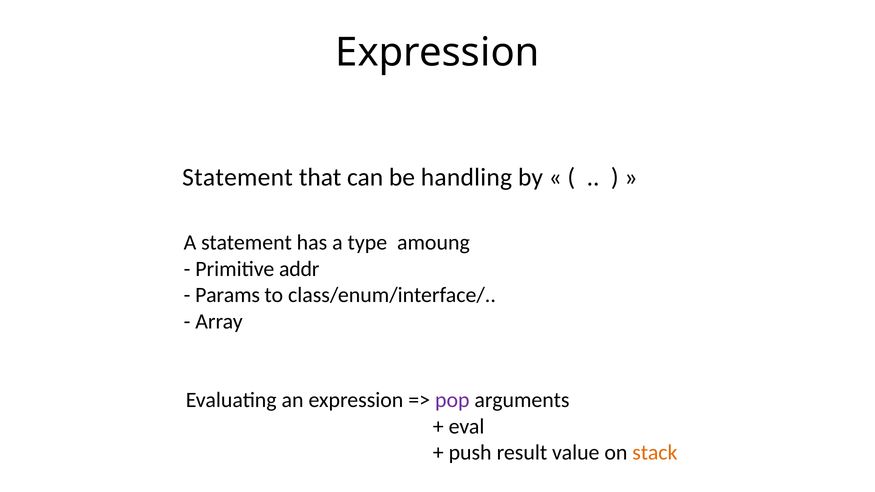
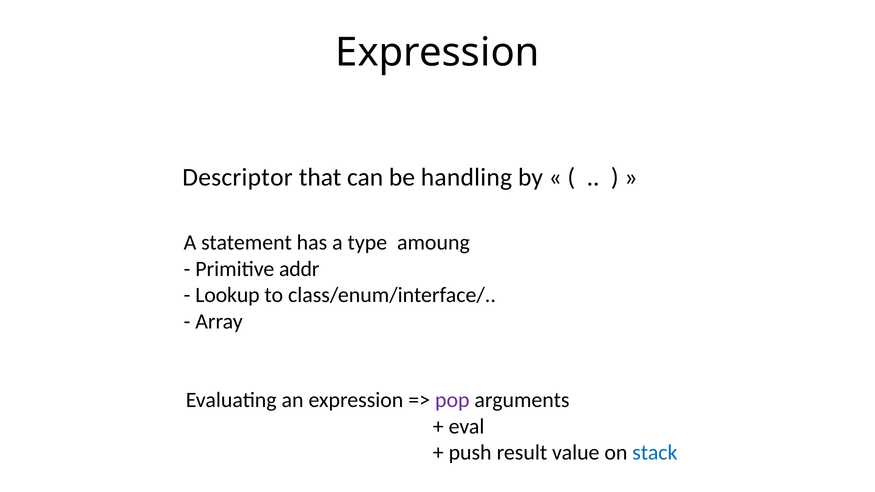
Statement at (238, 178): Statement -> Descriptor
Params: Params -> Lookup
stack colour: orange -> blue
